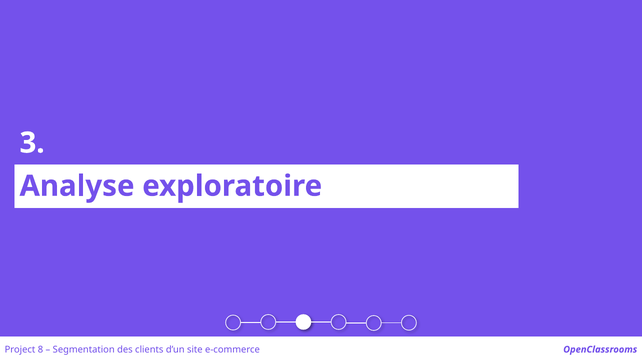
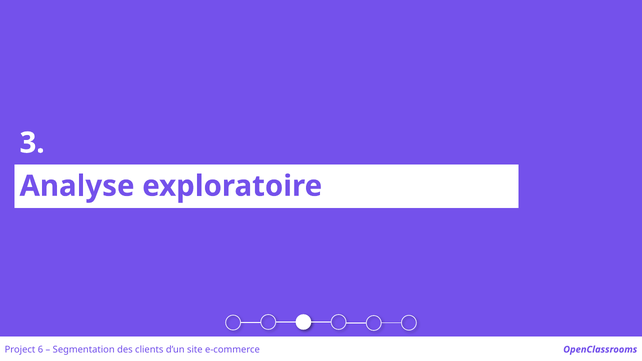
8: 8 -> 6
